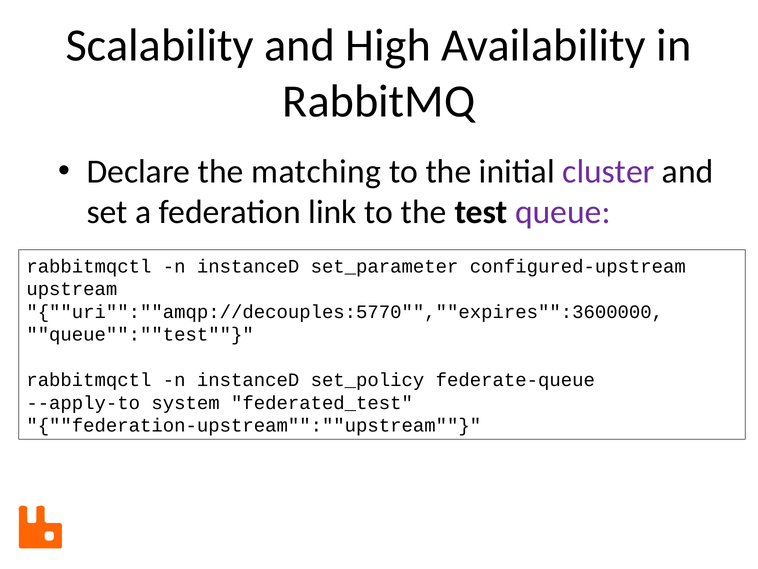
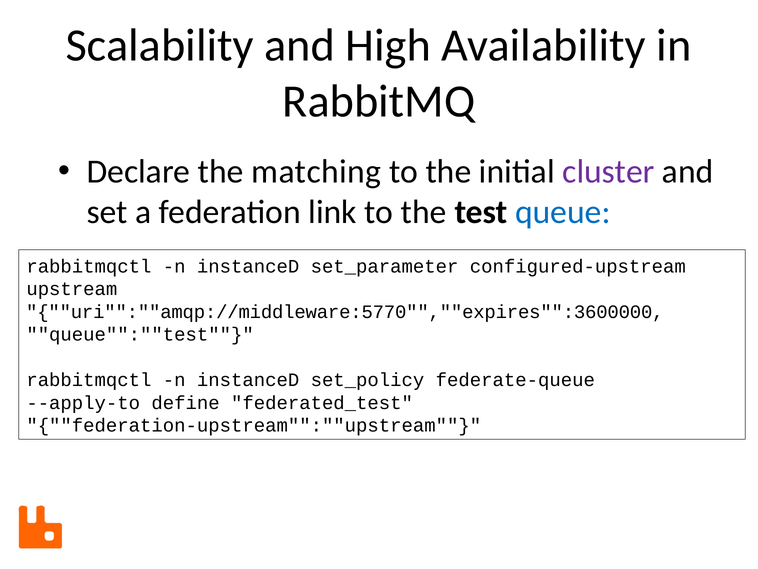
queue colour: purple -> blue
uri"":""amqp://decouples:5770"",""expires"":3600000: uri"":""amqp://decouples:5770"",""expires"":3600000 -> uri"":""amqp://middleware:5770"",""expires"":3600000
system: system -> define
